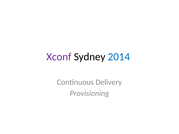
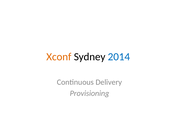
Xconf colour: purple -> orange
